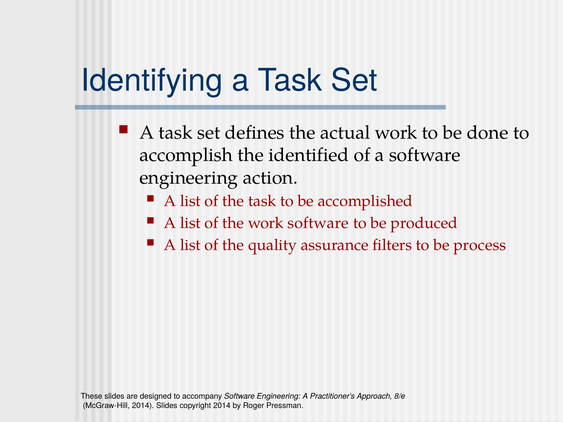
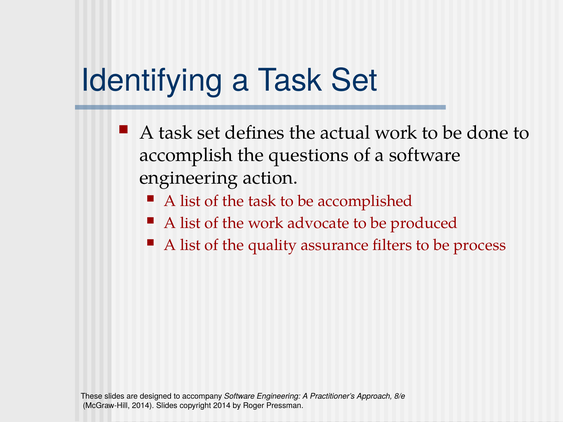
identified: identified -> questions
work software: software -> advocate
